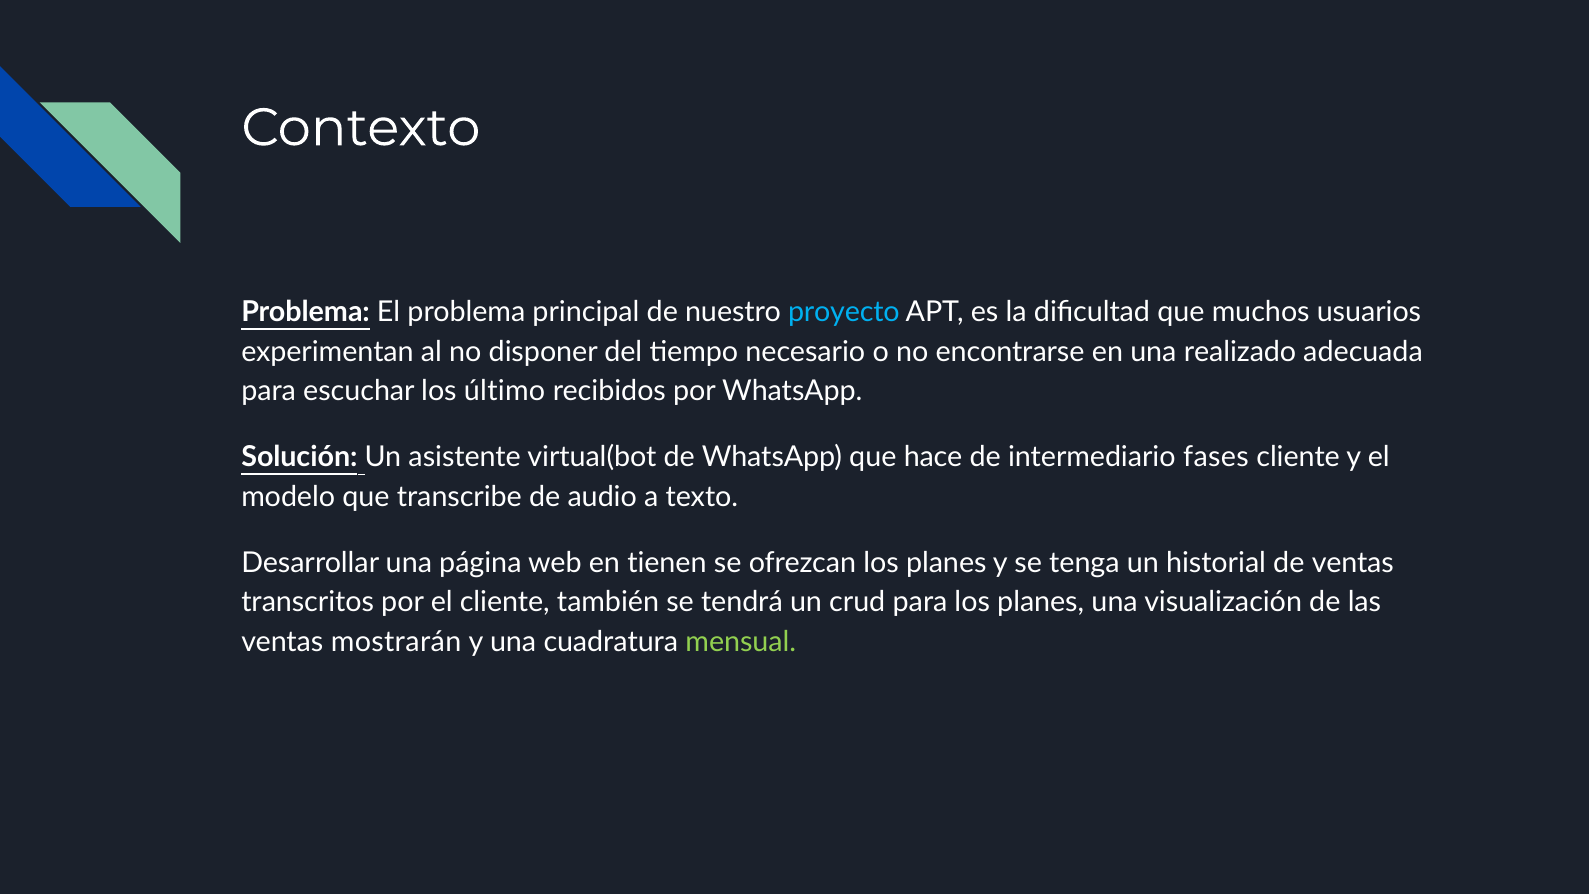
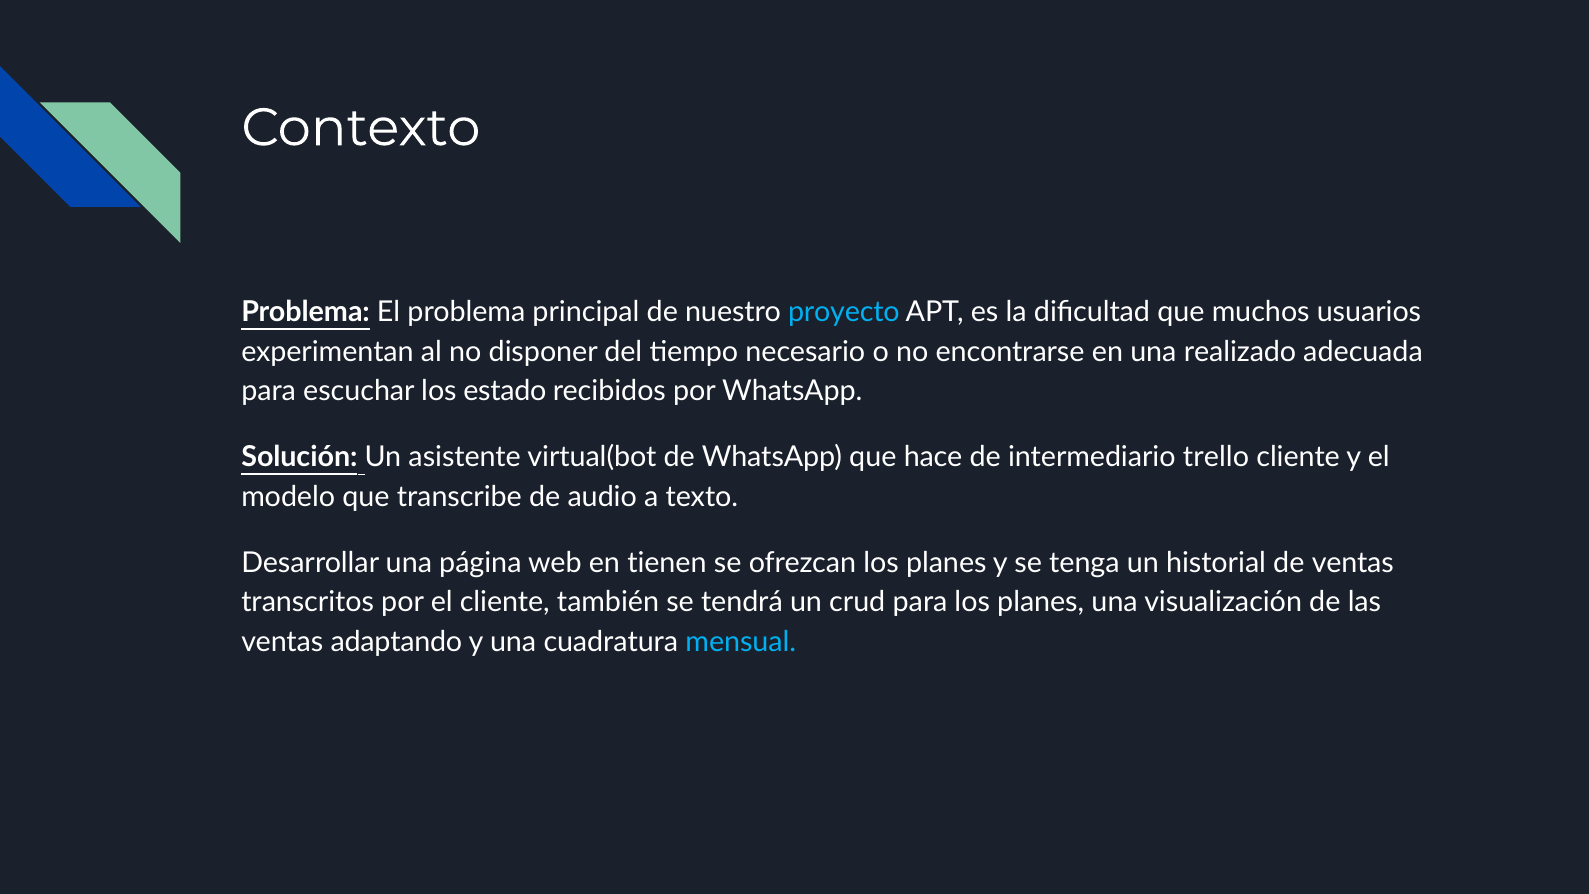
último: último -> estado
fases: fases -> trello
mostrarán: mostrarán -> adaptando
mensual colour: light green -> light blue
